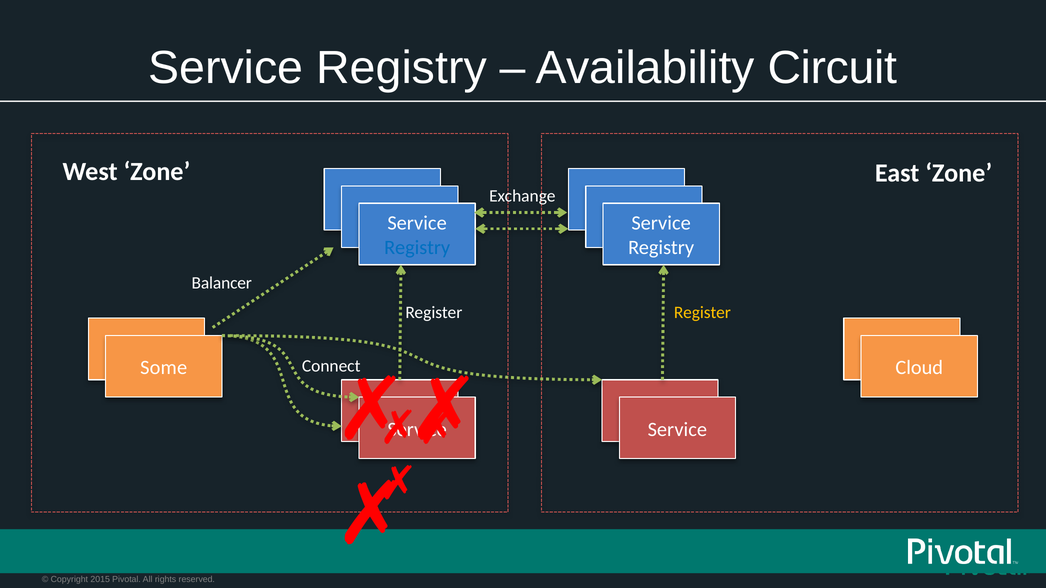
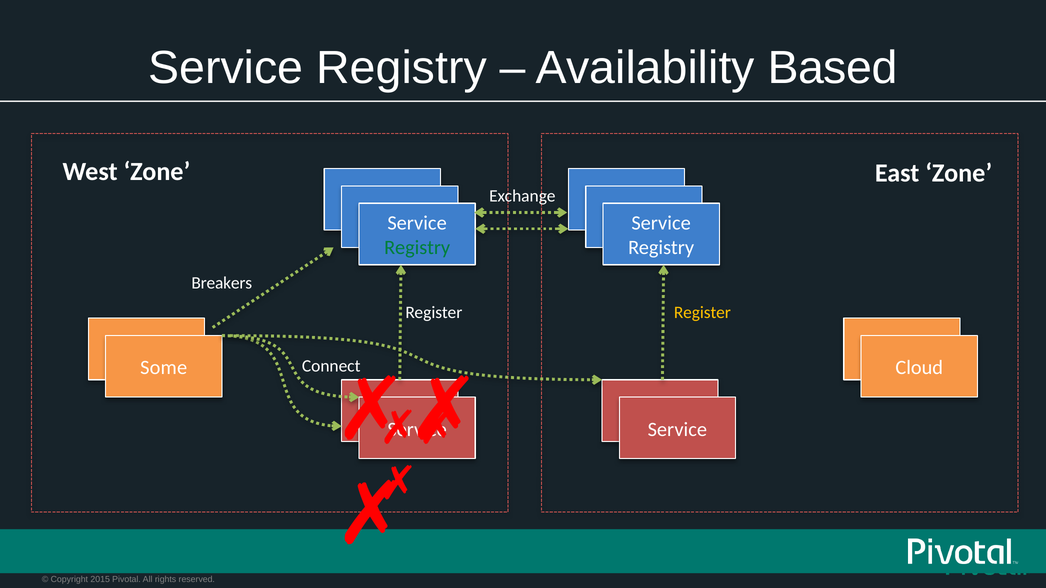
Circuit: Circuit -> Based
Registry at (417, 248) colour: blue -> green
Balancer: Balancer -> Breakers
